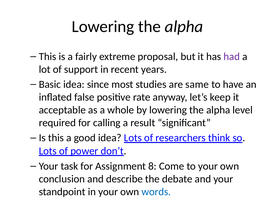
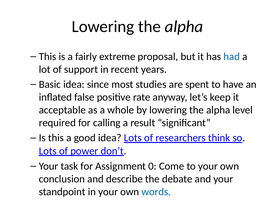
had colour: purple -> blue
same: same -> spent
8: 8 -> 0
